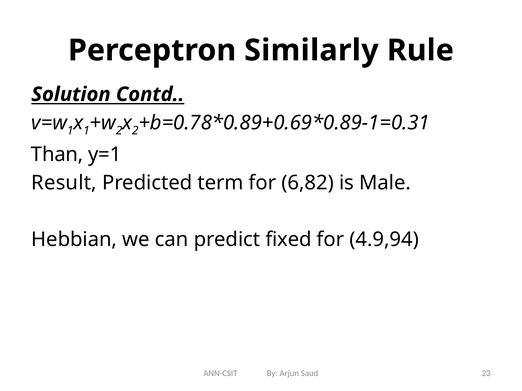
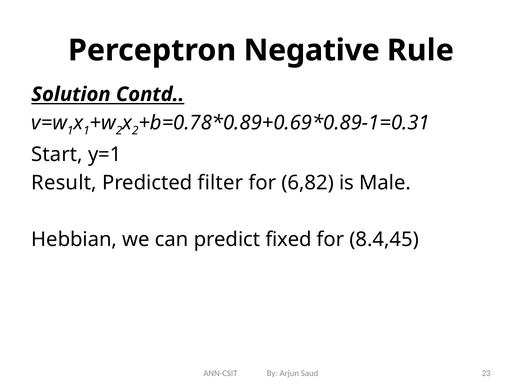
Similarly: Similarly -> Negative
Than: Than -> Start
term: term -> filter
4.9,94: 4.9,94 -> 8.4,45
